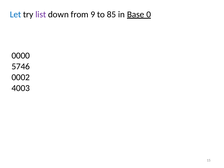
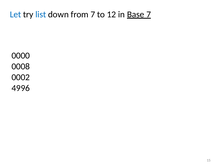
list colour: purple -> blue
from 9: 9 -> 7
85: 85 -> 12
Base 0: 0 -> 7
5746: 5746 -> 0008
4003: 4003 -> 4996
